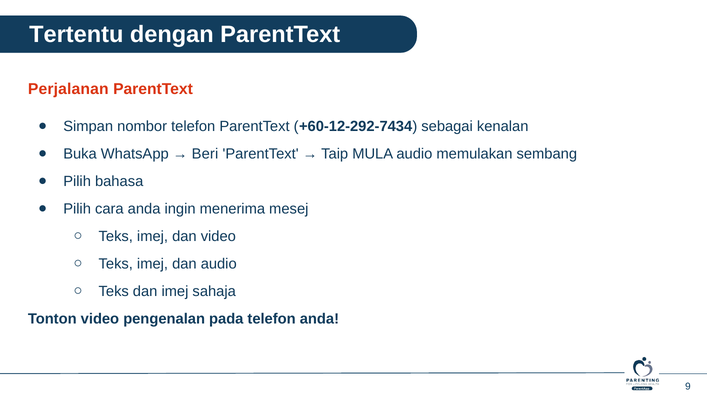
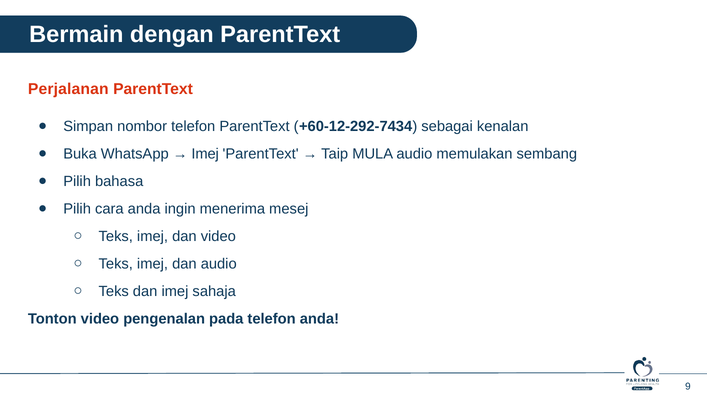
Tertentu: Tertentu -> Bermain
Beri at (205, 154): Beri -> Imej
